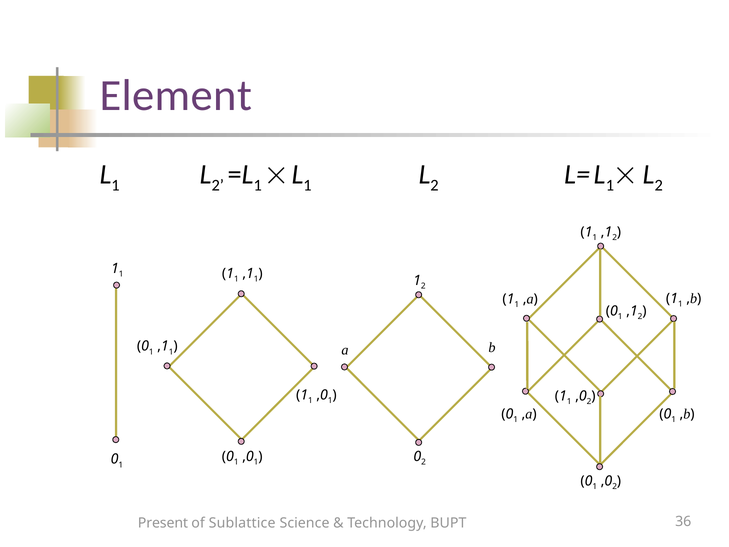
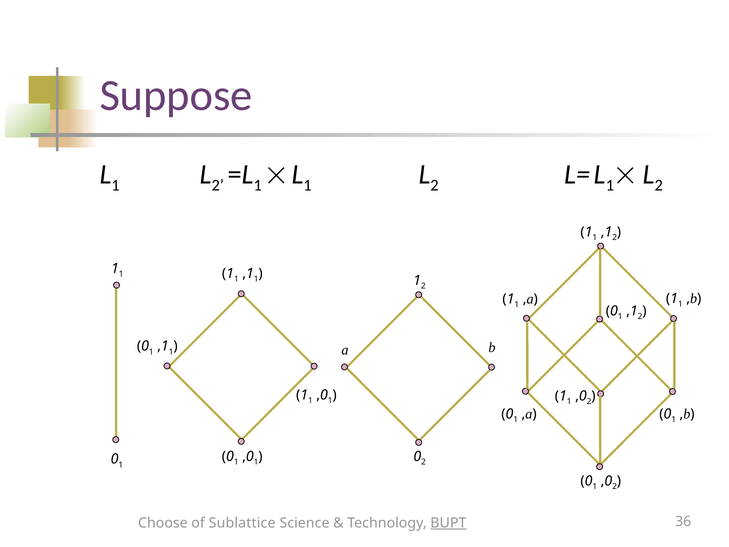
Element: Element -> Suppose
Present: Present -> Choose
BUPT underline: none -> present
